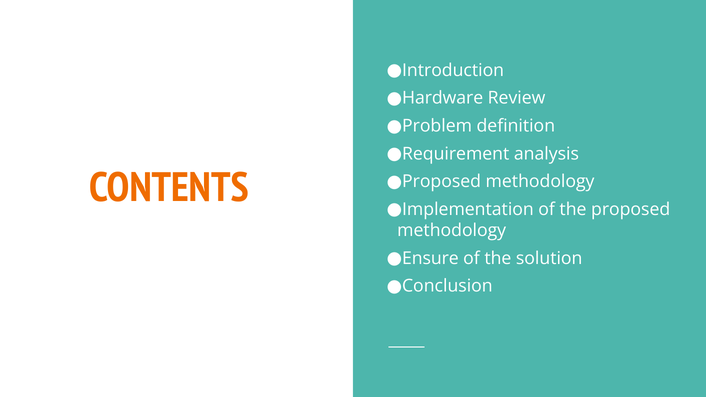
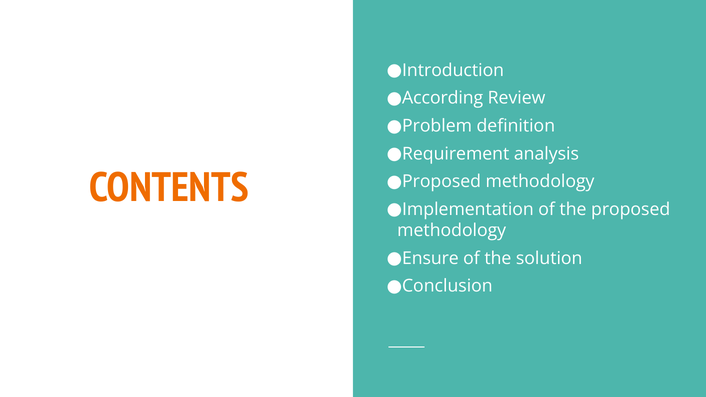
Hardware: Hardware -> According
